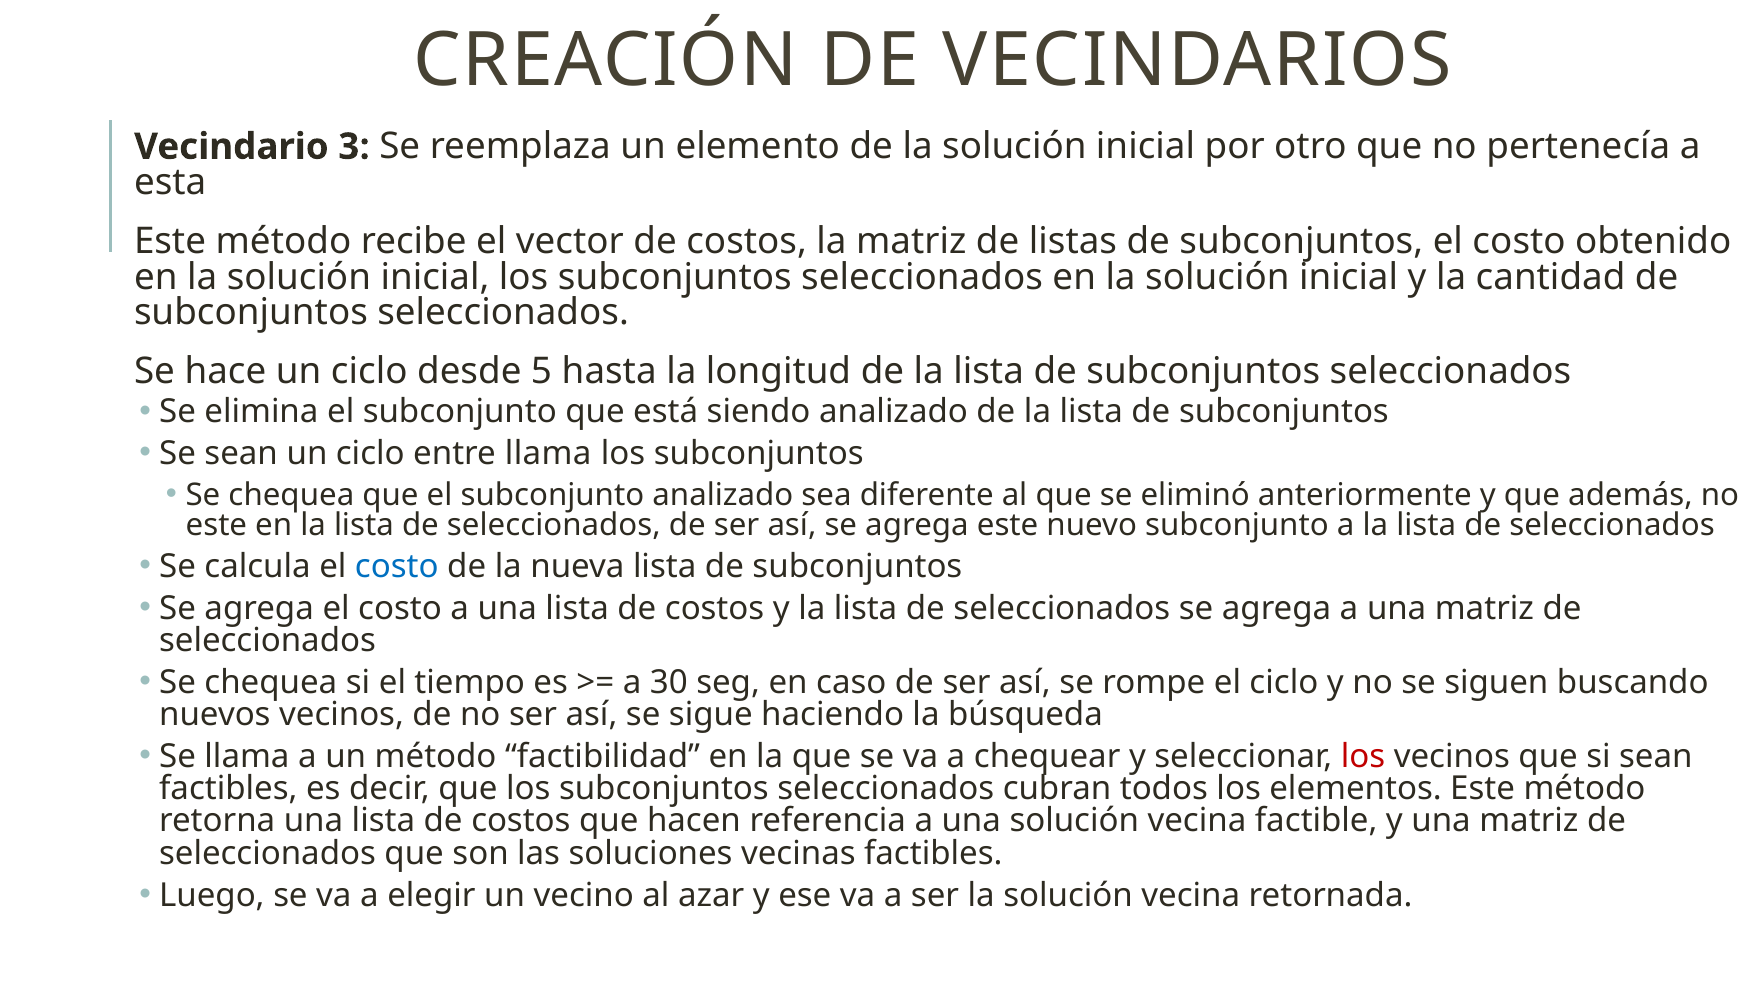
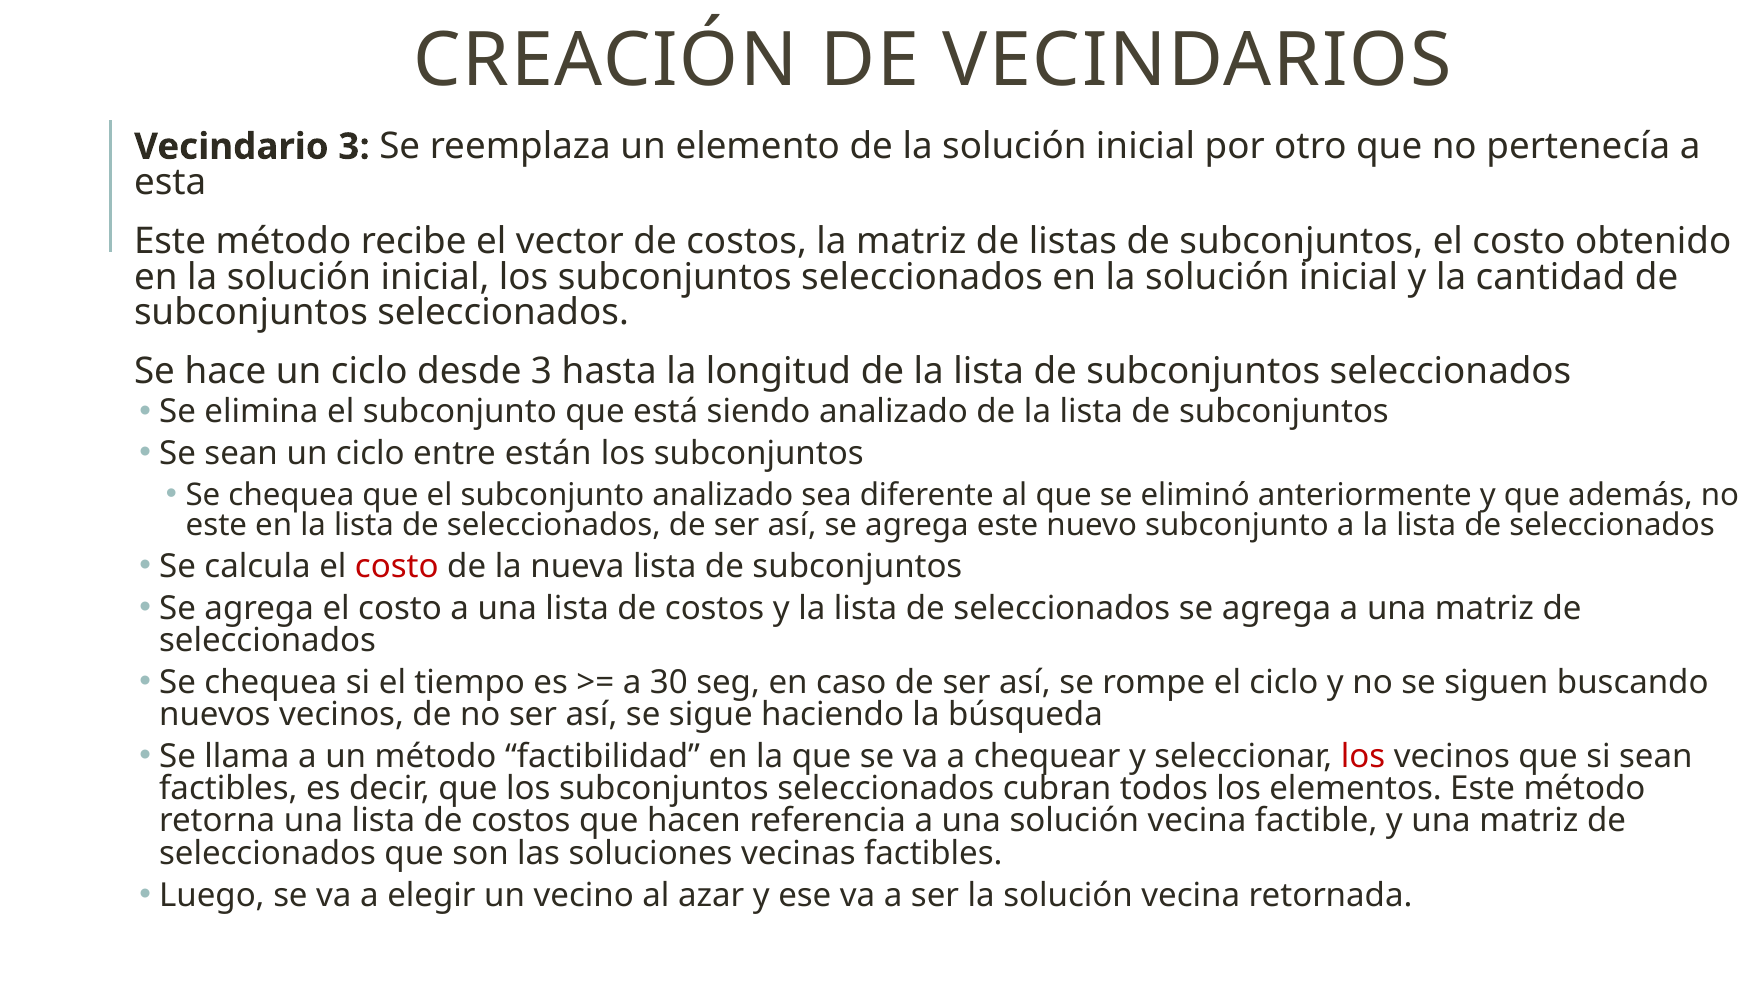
desde 5: 5 -> 3
entre llama: llama -> están
costo at (397, 566) colour: blue -> red
